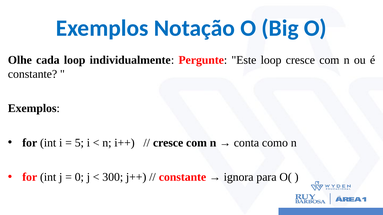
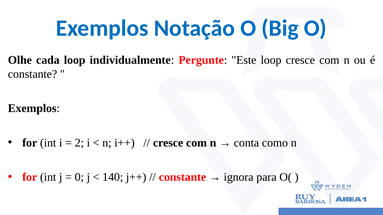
5: 5 -> 2
300: 300 -> 140
